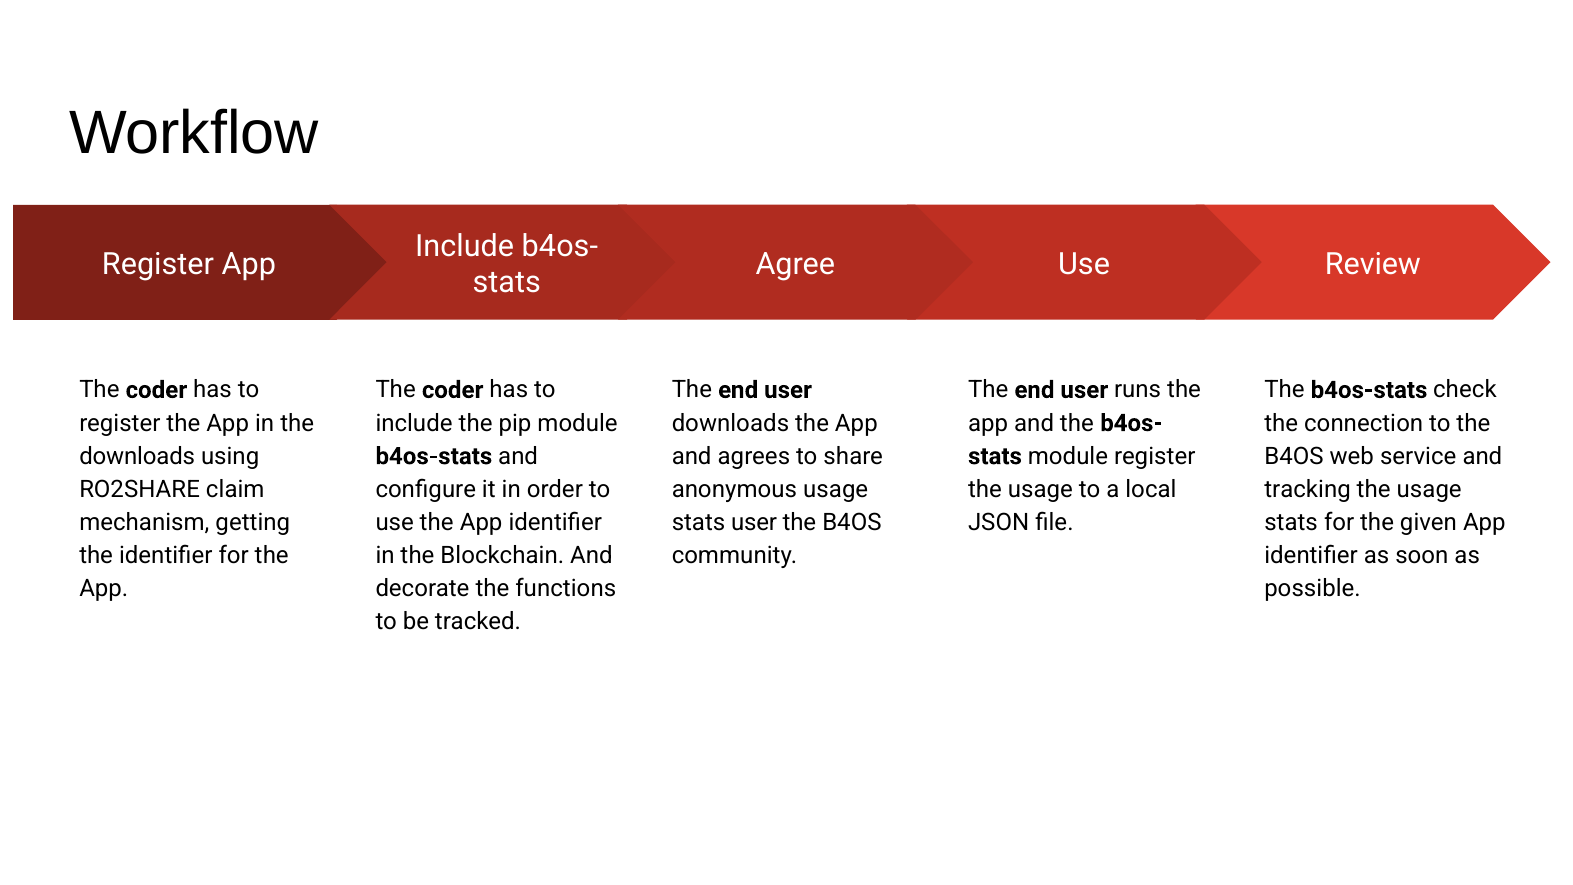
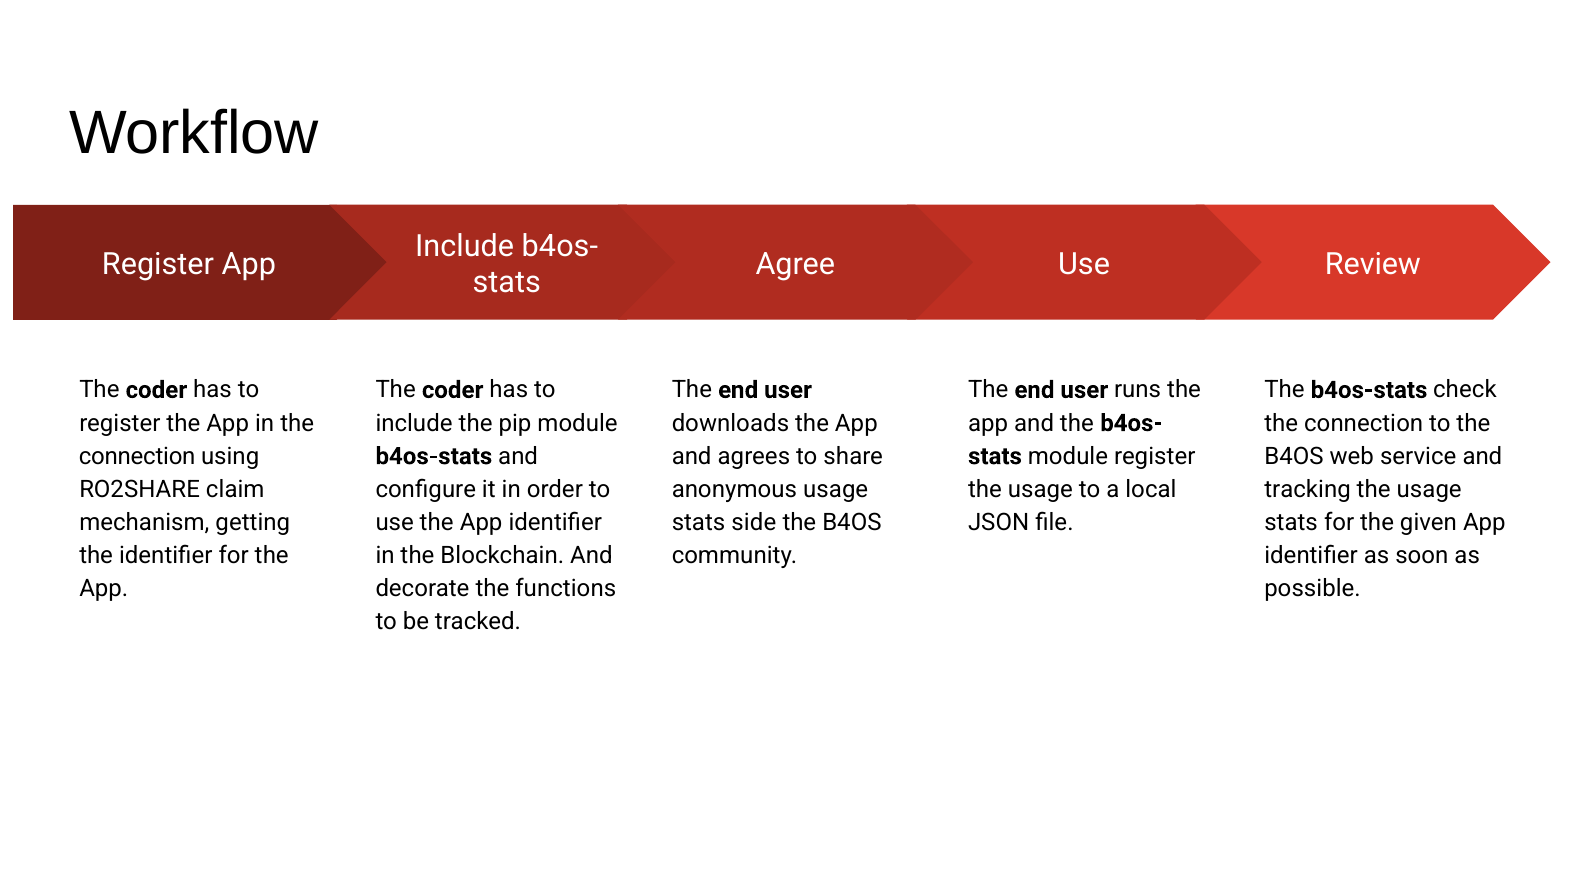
downloads at (137, 456): downloads -> connection
stats user: user -> side
